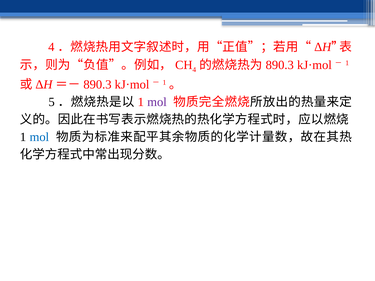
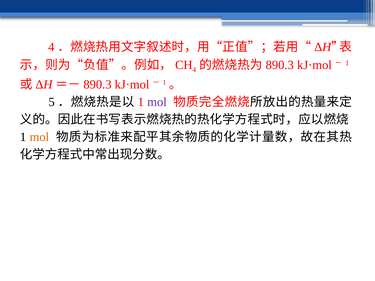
mol at (39, 137) colour: blue -> orange
